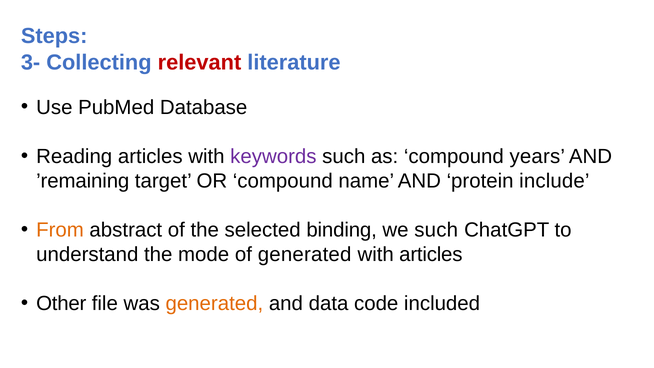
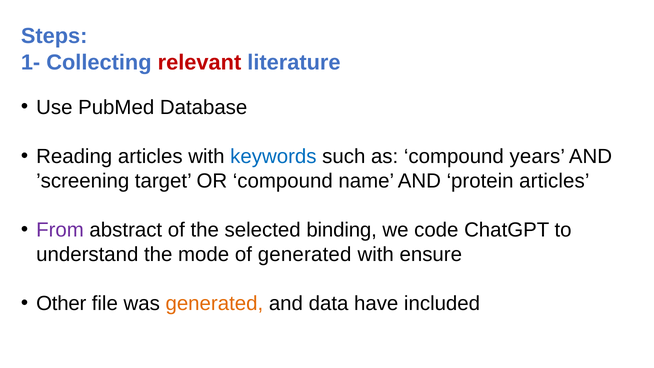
3-: 3- -> 1-
keywords colour: purple -> blue
’remaining: ’remaining -> ’screening
protein include: include -> articles
From colour: orange -> purple
we such: such -> code
with articles: articles -> ensure
code: code -> have
